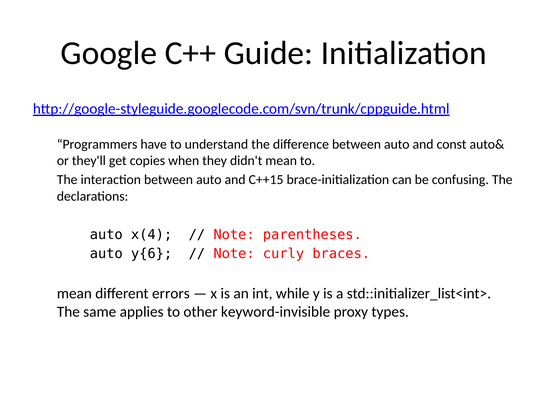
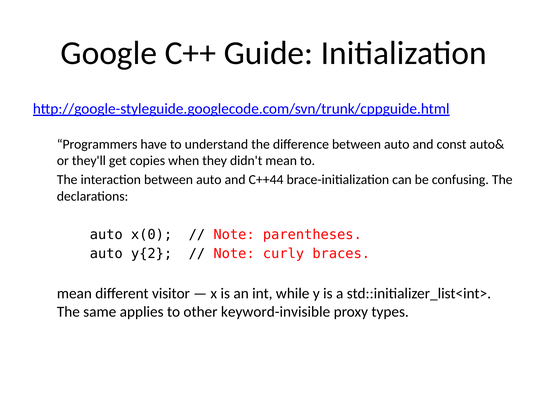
C++15: C++15 -> C++44
x(4: x(4 -> x(0
y{6: y{6 -> y{2
errors: errors -> visitor
